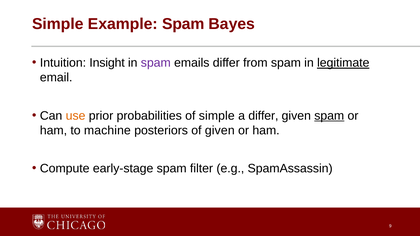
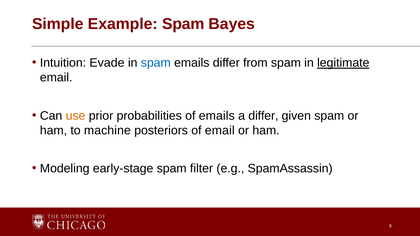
Insight: Insight -> Evade
spam at (156, 63) colour: purple -> blue
of simple: simple -> emails
spam at (329, 116) underline: present -> none
of given: given -> email
Compute: Compute -> Modeling
